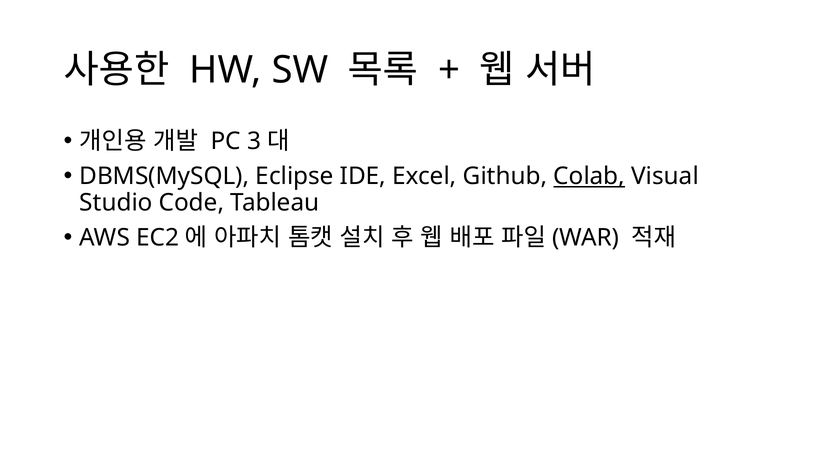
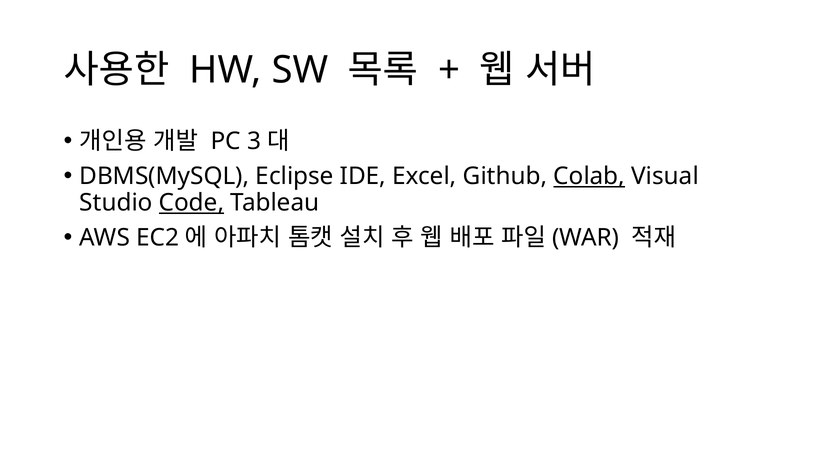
Code underline: none -> present
